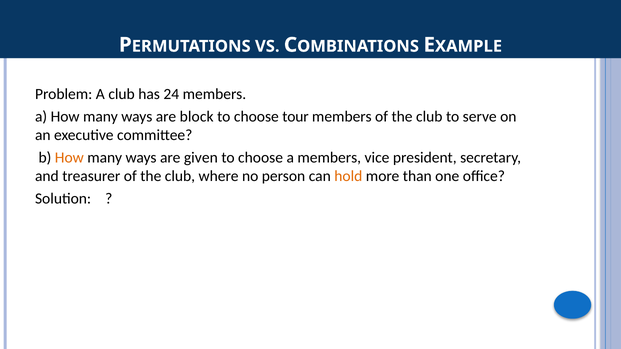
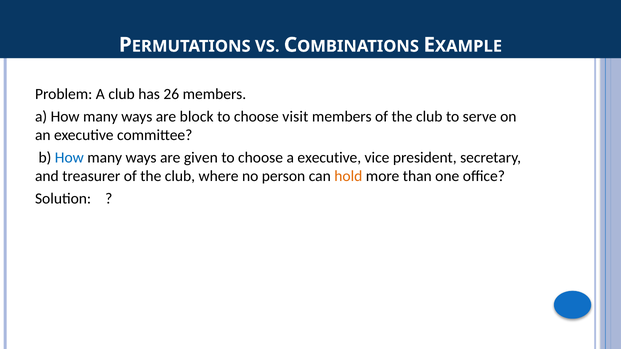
has 24: 24 -> 26
tour: tour -> visit
How at (69, 158) colour: orange -> blue
a members: members -> executive
